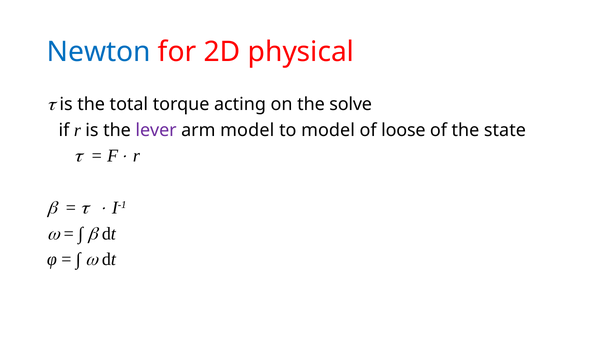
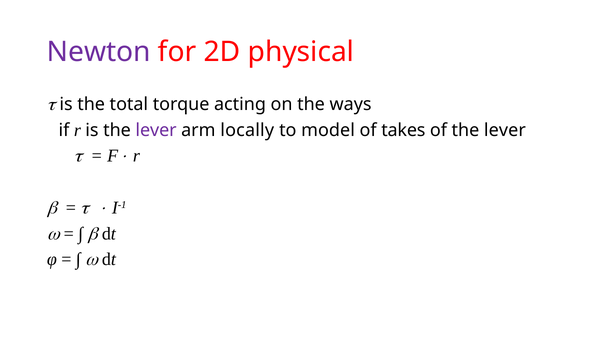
Newton colour: blue -> purple
solve: solve -> ways
arm model: model -> locally
loose: loose -> takes
of the state: state -> lever
